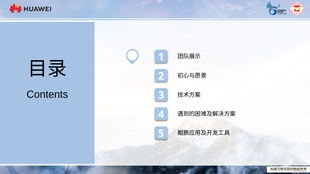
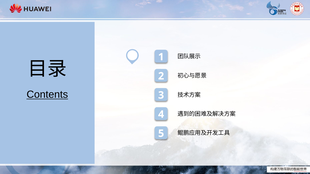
Contents underline: none -> present
